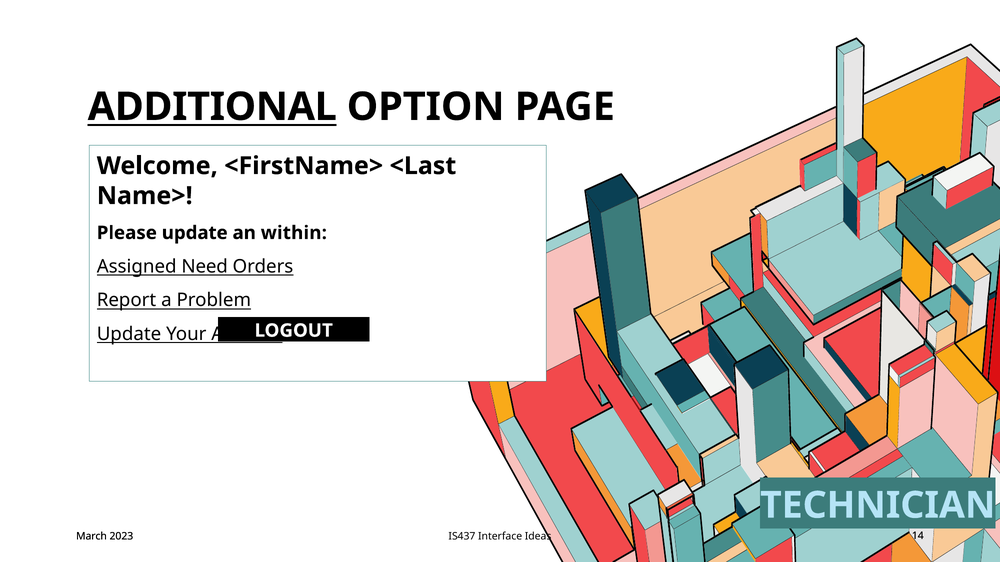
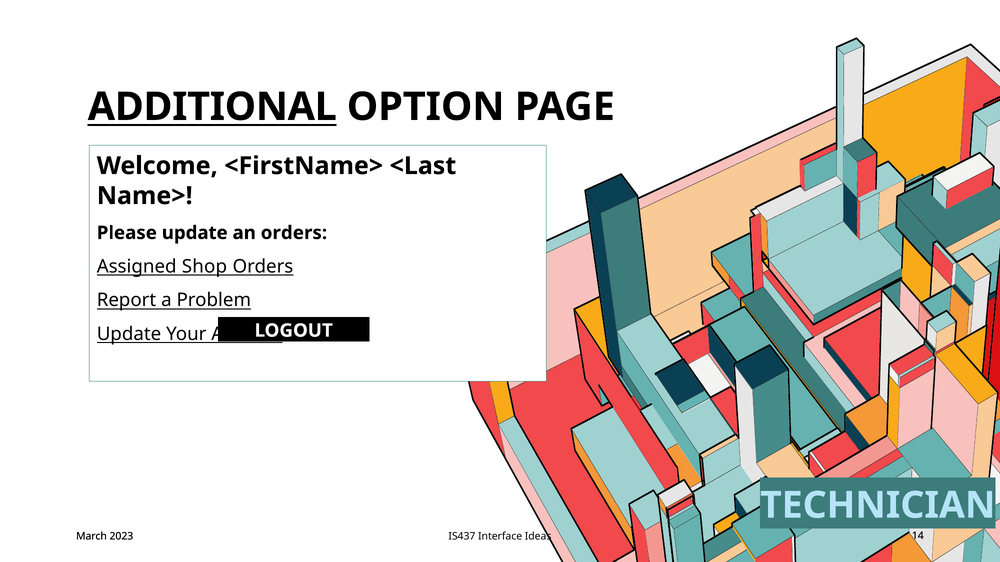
an within: within -> orders
Need: Need -> Shop
